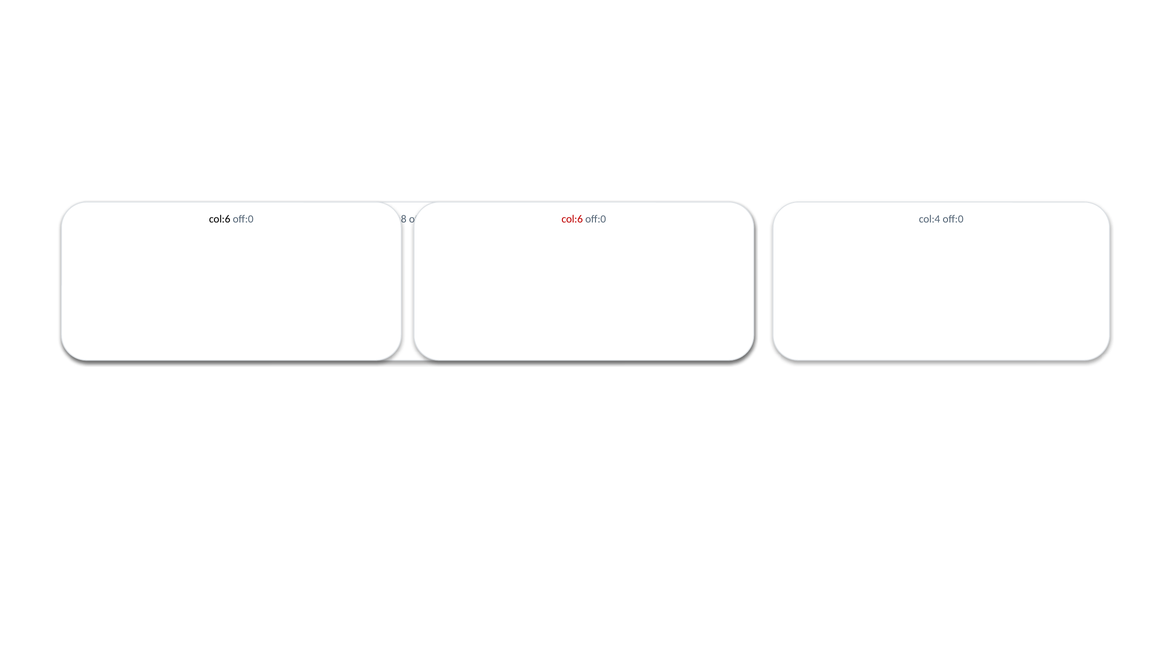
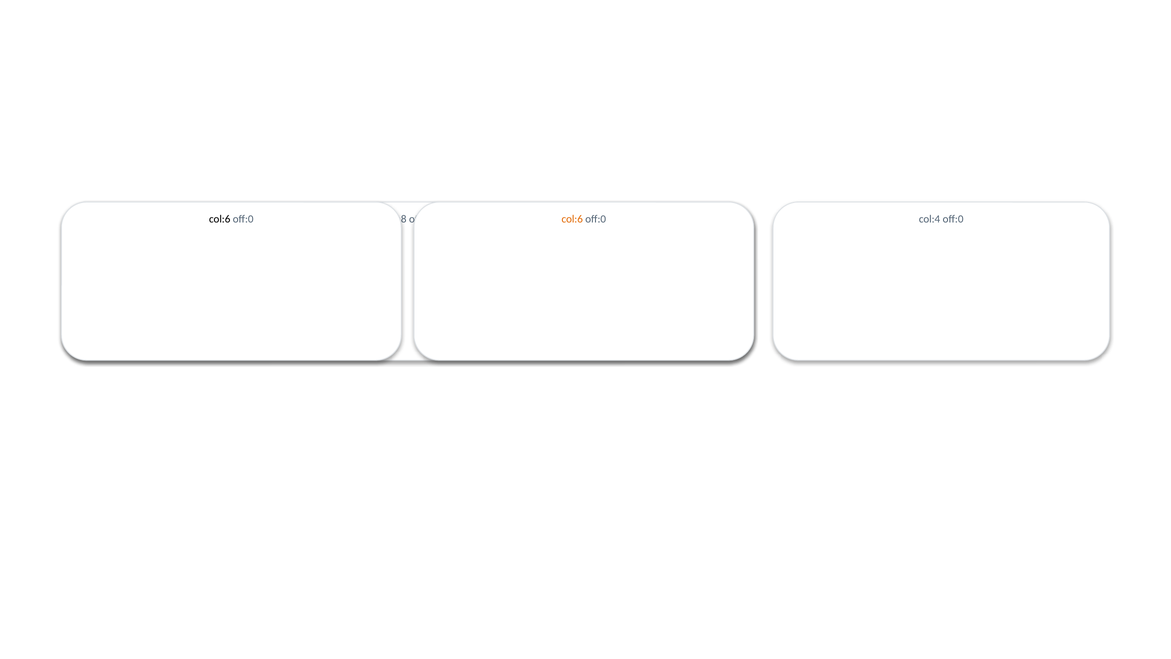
col:6 at (572, 219) colour: red -> orange
